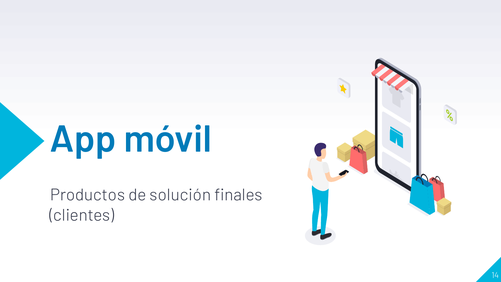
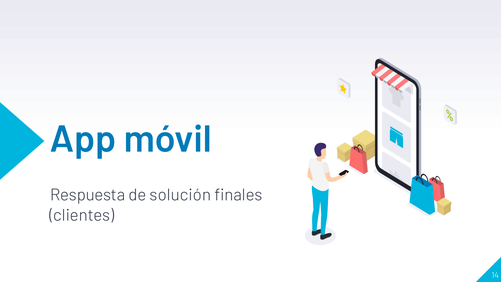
Productos: Productos -> Respuesta
